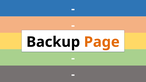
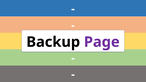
Page colour: orange -> purple
